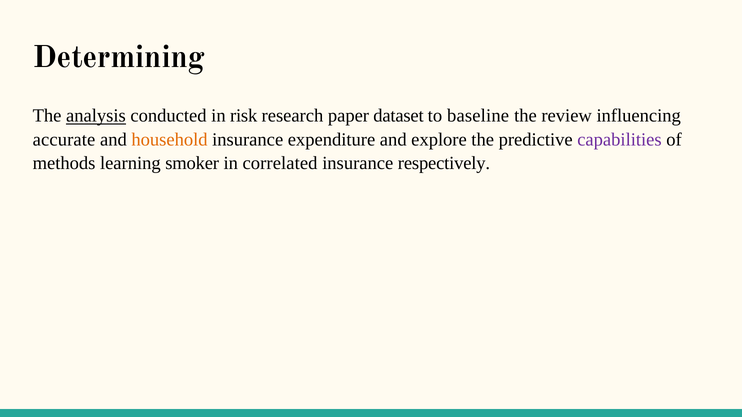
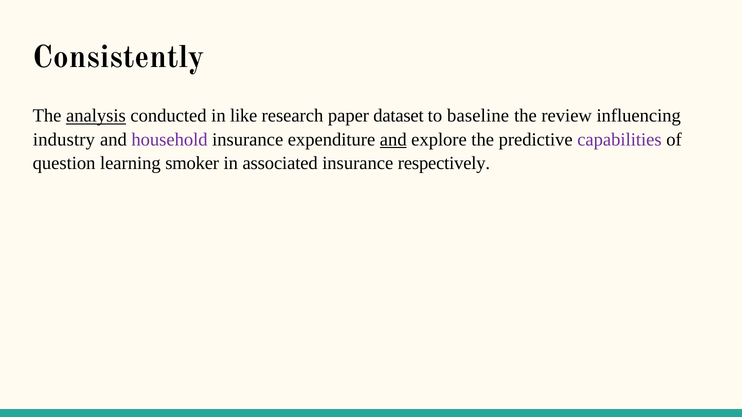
Determining: Determining -> Consistently
risk: risk -> like
accurate: accurate -> industry
household colour: orange -> purple
and at (393, 140) underline: none -> present
methods: methods -> question
correlated: correlated -> associated
